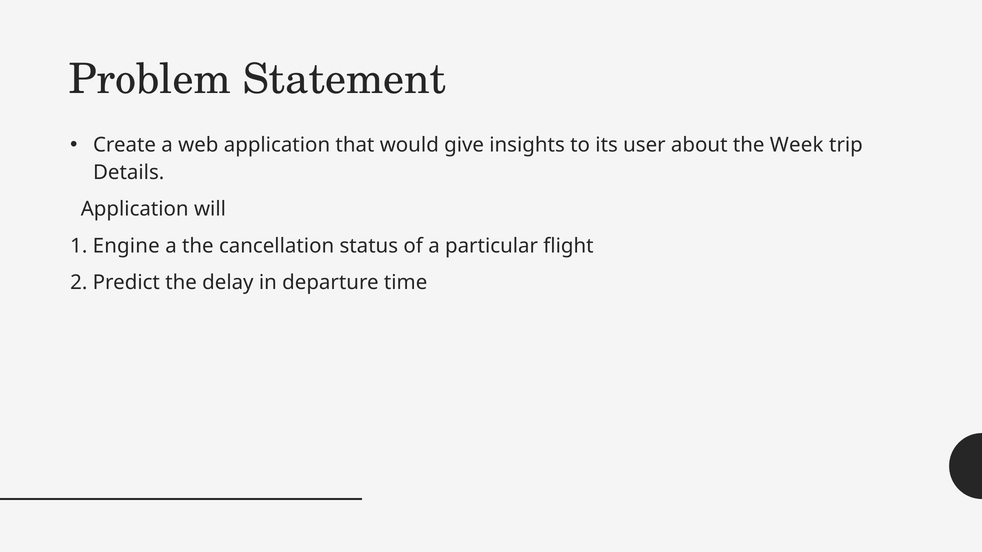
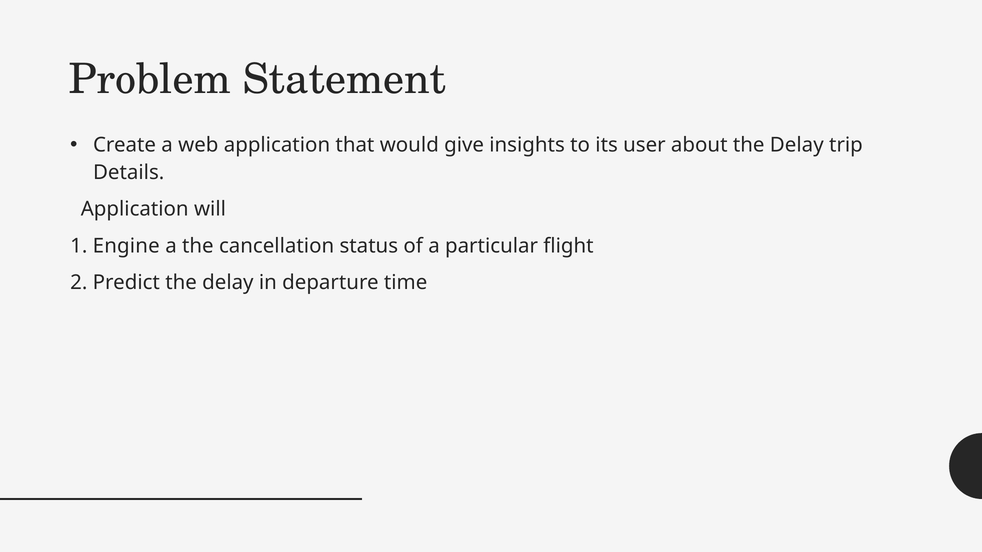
about the Week: Week -> Delay
